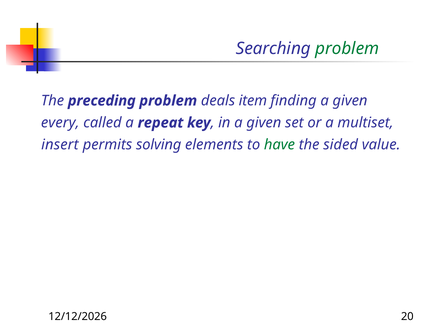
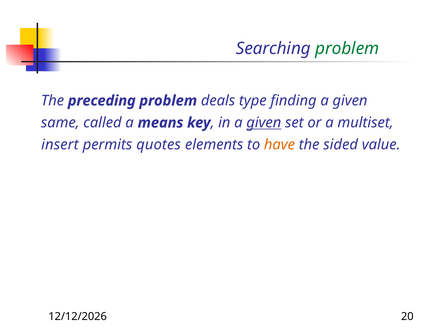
item: item -> type
every: every -> same
repeat: repeat -> means
given at (264, 123) underline: none -> present
solving: solving -> quotes
have colour: green -> orange
